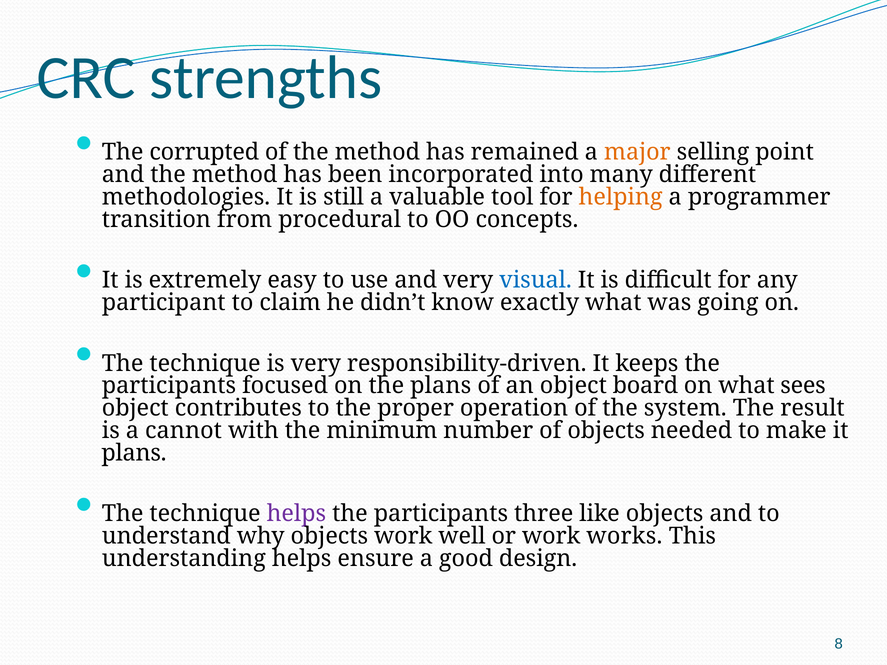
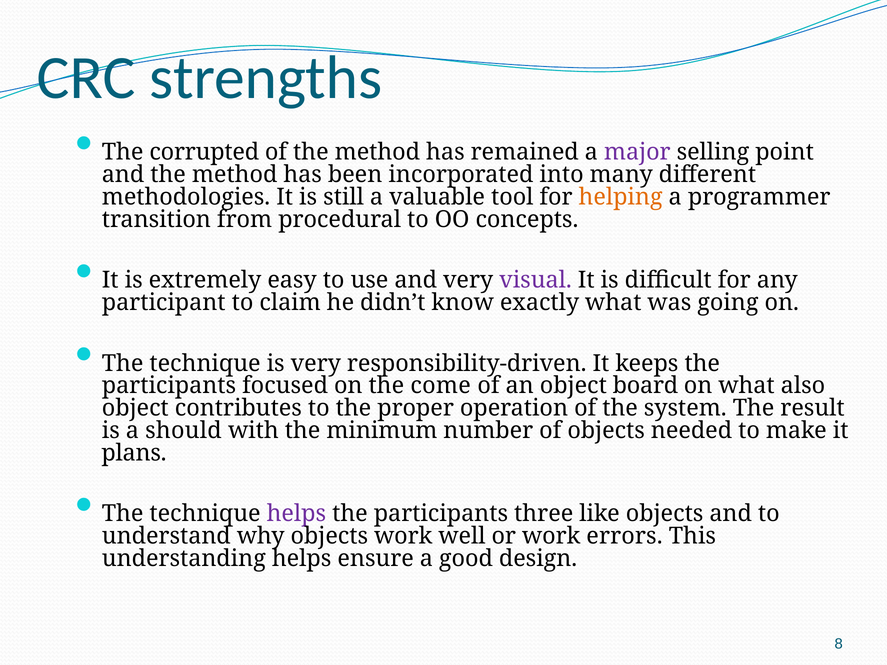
major colour: orange -> purple
visual colour: blue -> purple
the plans: plans -> come
sees: sees -> also
cannot: cannot -> should
works: works -> errors
